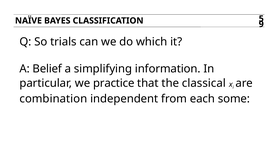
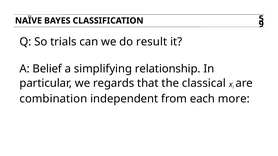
which: which -> result
information: information -> relationship
practice: practice -> regards
some: some -> more
